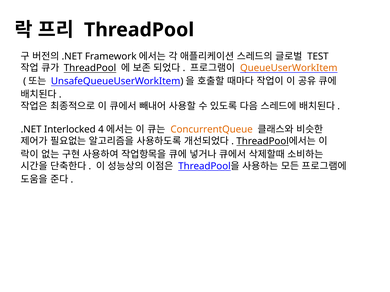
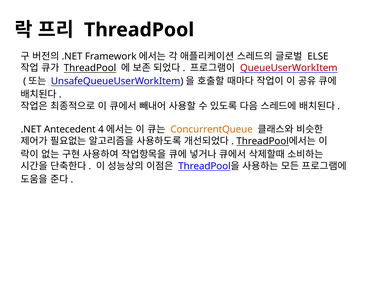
TEST: TEST -> ELSE
QueueUserWorkItem colour: orange -> red
Interlocked: Interlocked -> Antecedent
